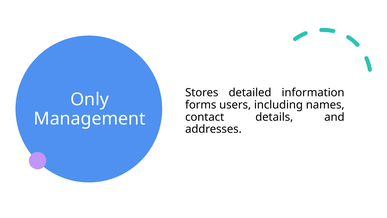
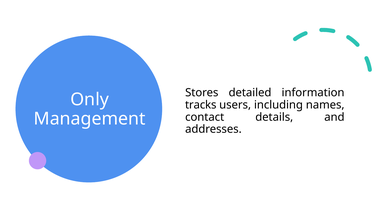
forms: forms -> tracks
